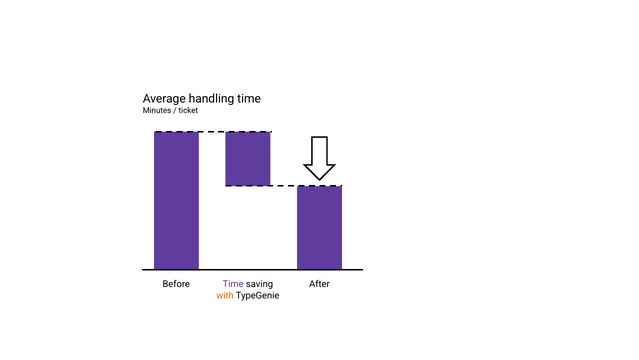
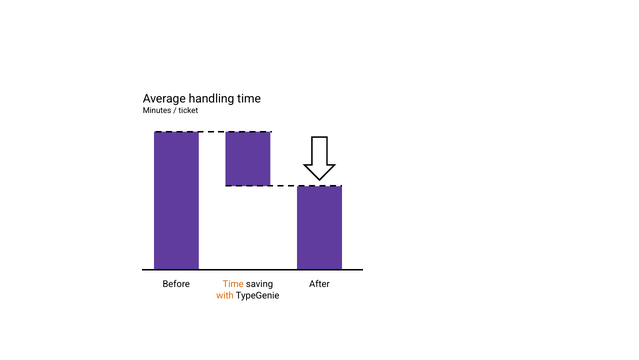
Time at (233, 284) colour: purple -> orange
